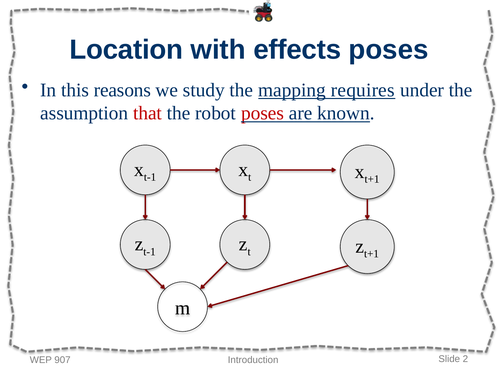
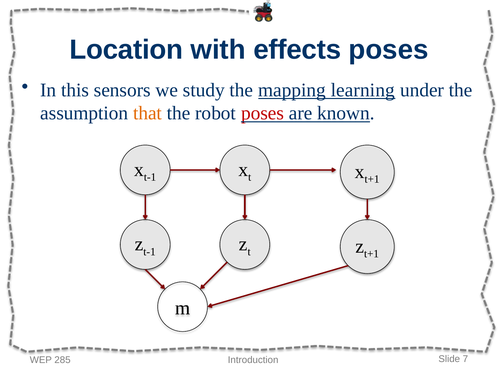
reasons: reasons -> sensors
requires: requires -> learning
that colour: red -> orange
907: 907 -> 285
2: 2 -> 7
